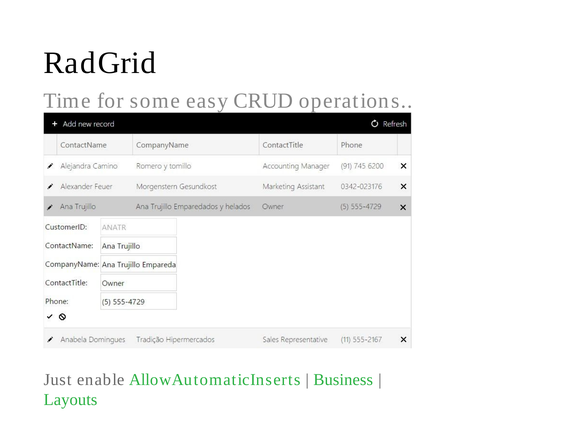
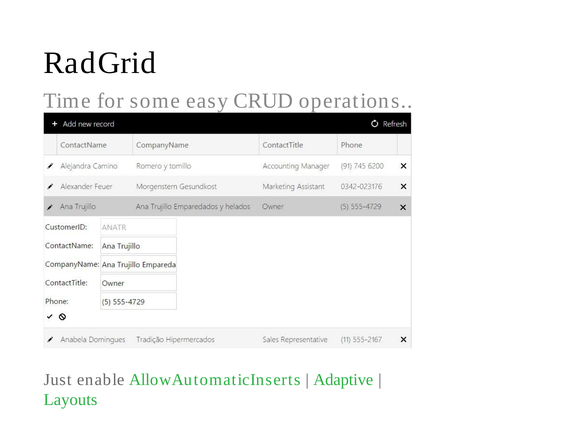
Business: Business -> Adaptive
